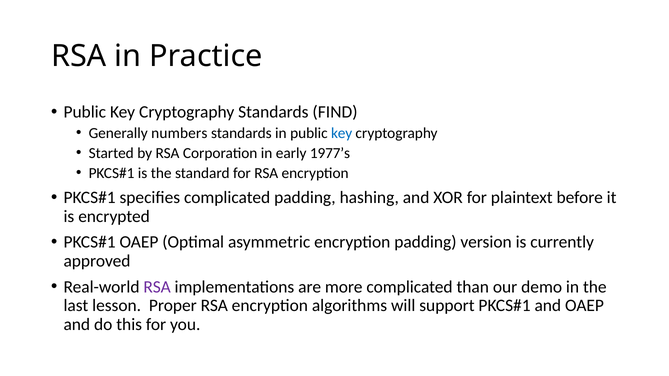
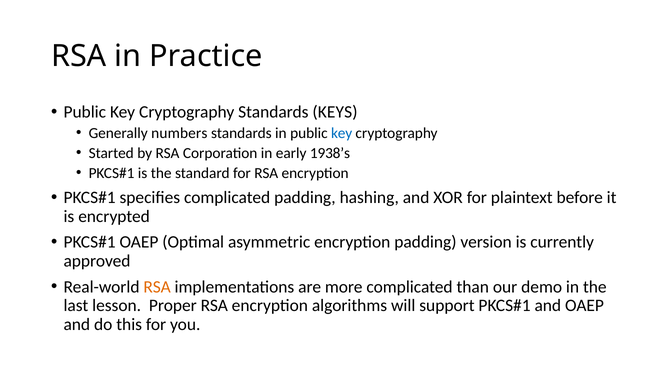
FIND: FIND -> KEYS
1977’s: 1977’s -> 1938’s
RSA at (157, 287) colour: purple -> orange
